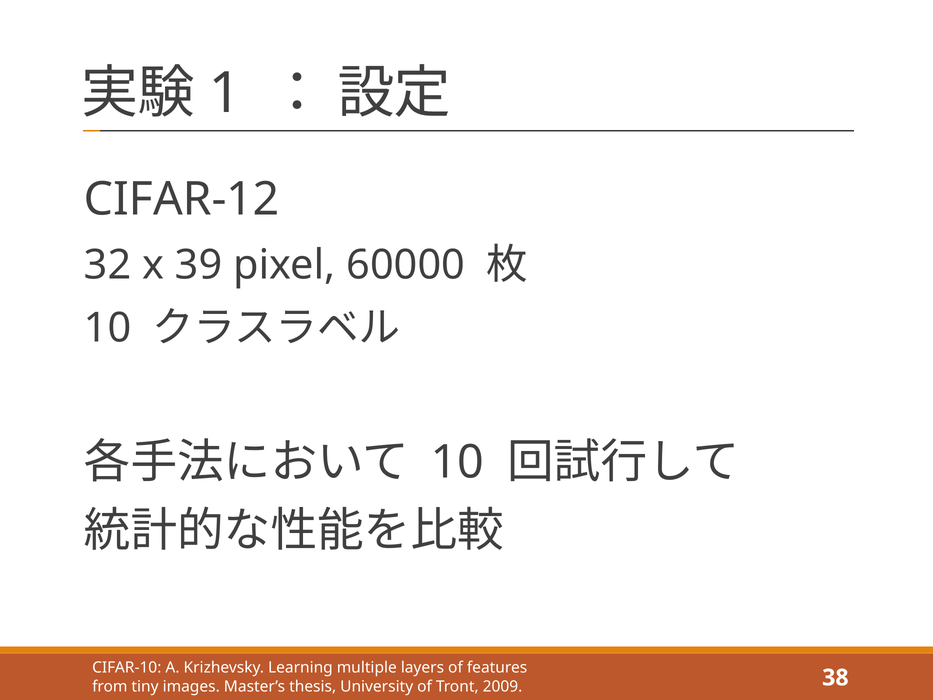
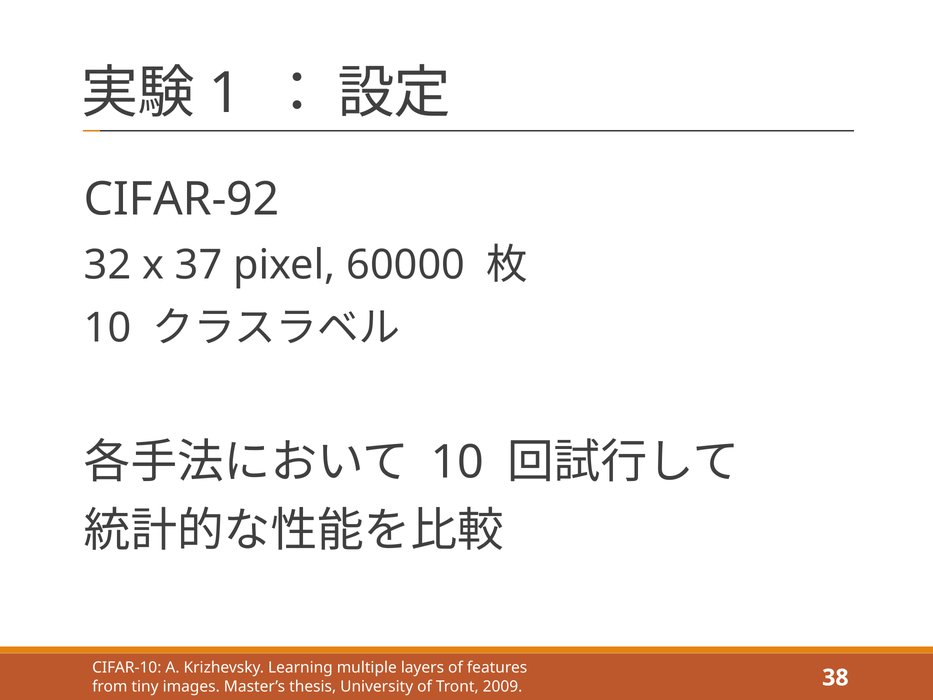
CIFAR-12: CIFAR-12 -> CIFAR-92
39: 39 -> 37
